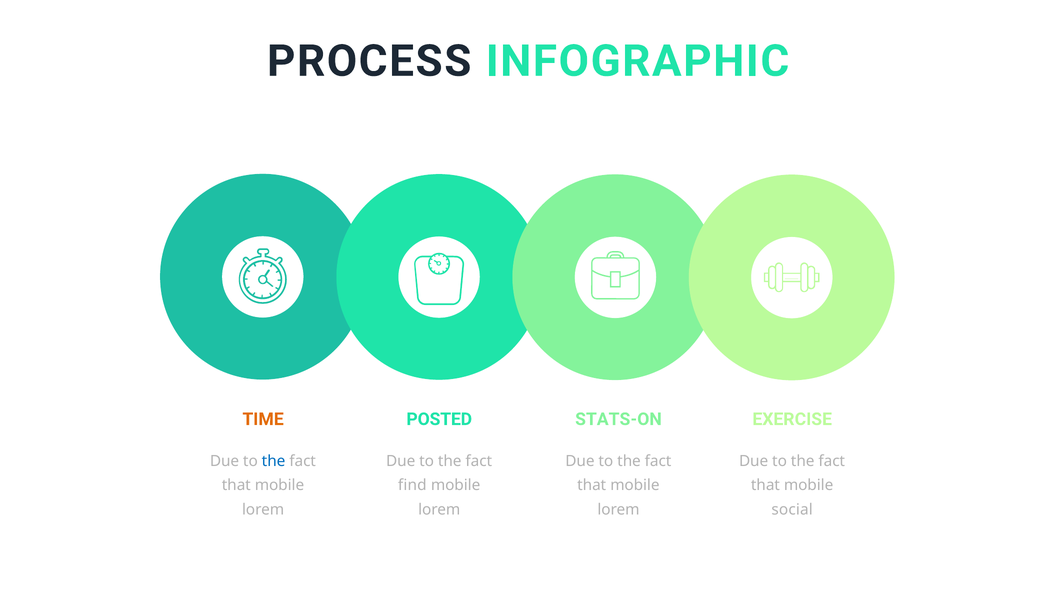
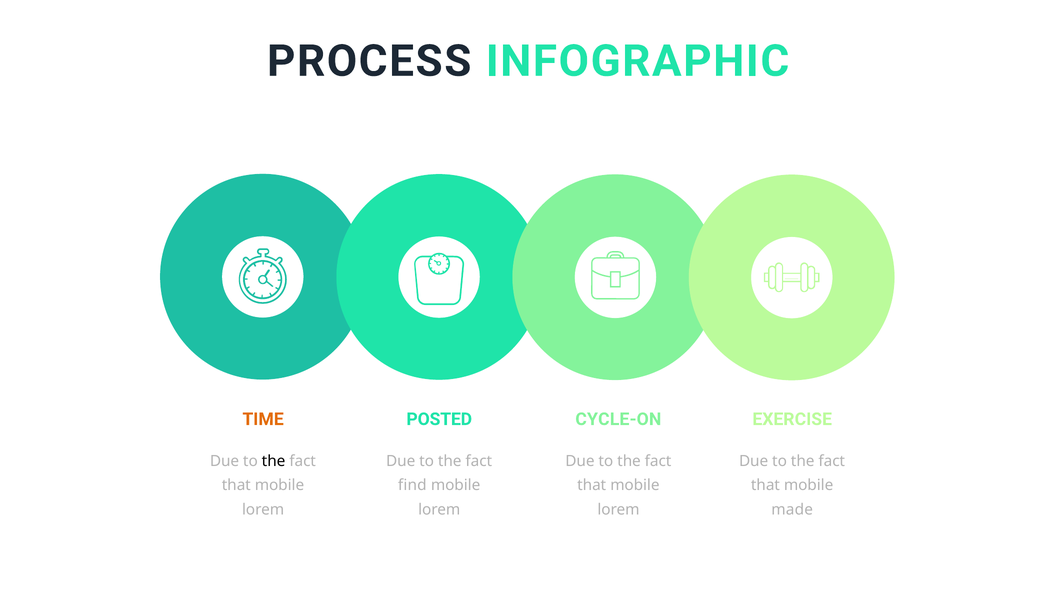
STATS-ON: STATS-ON -> CYCLE-ON
the at (274, 461) colour: blue -> black
social: social -> made
